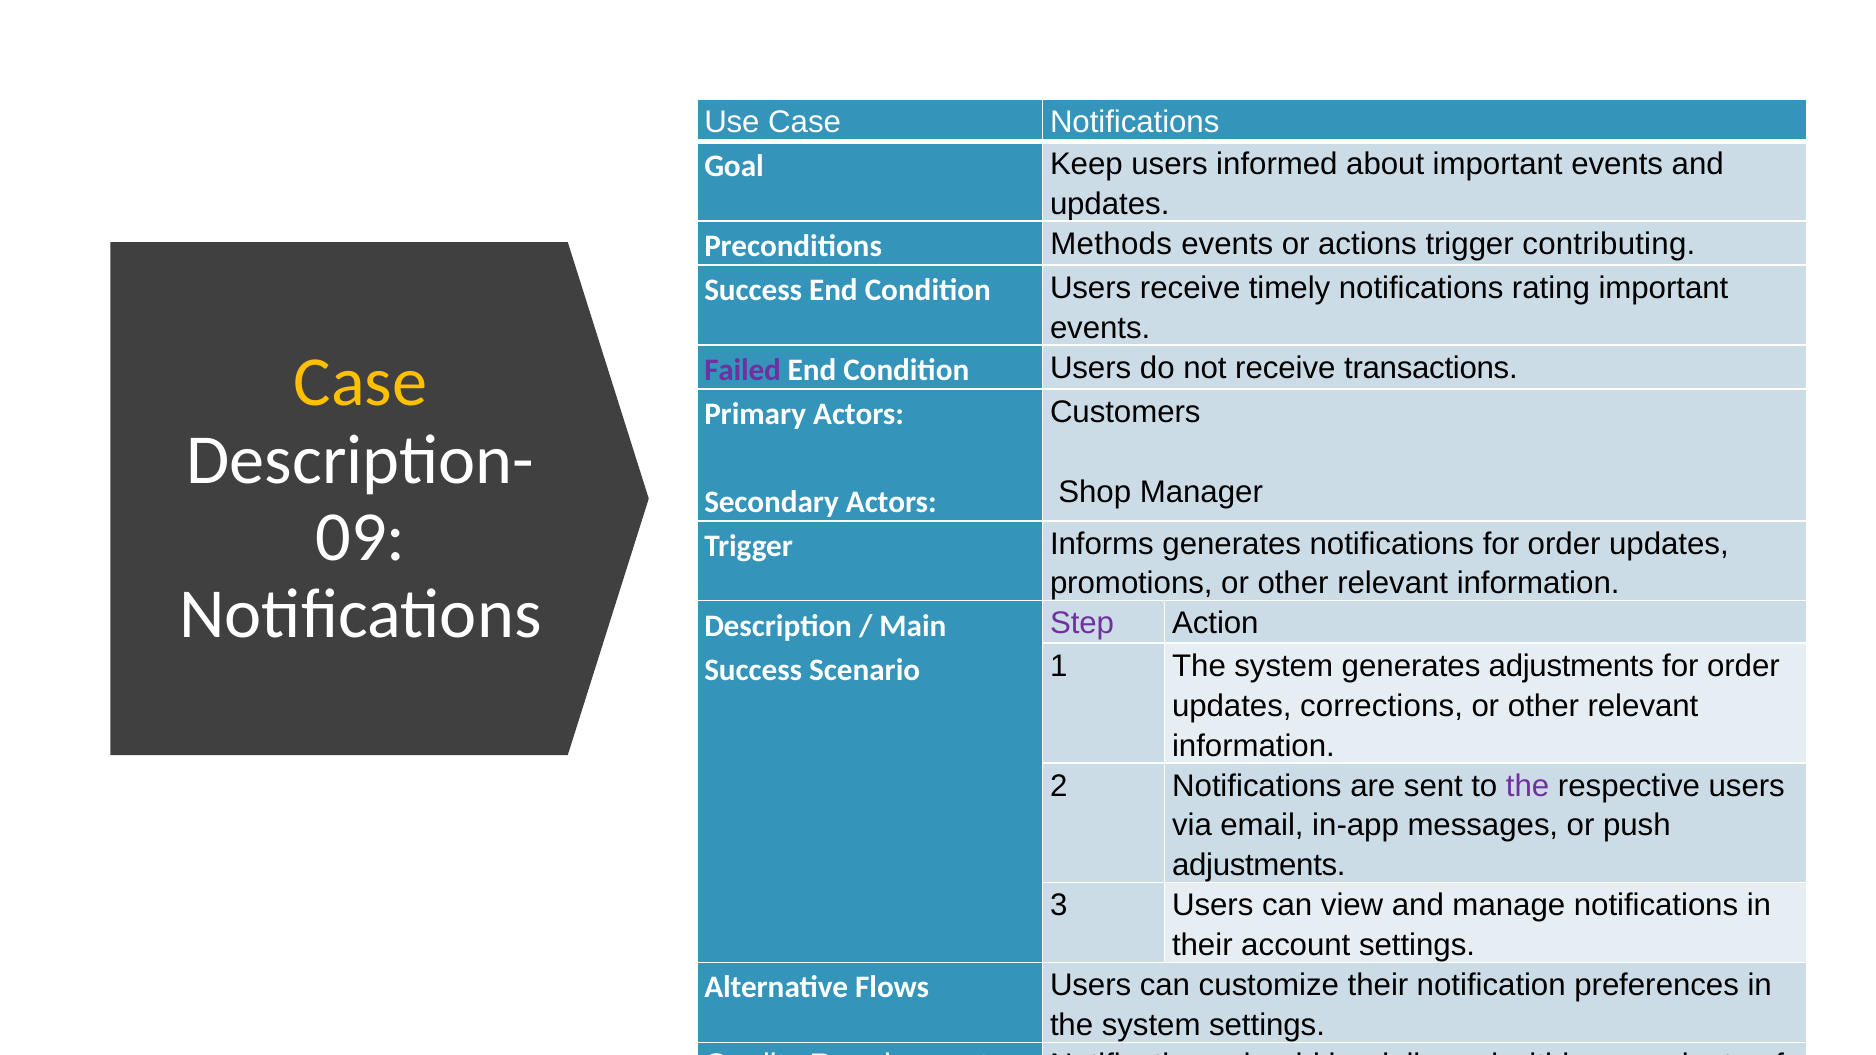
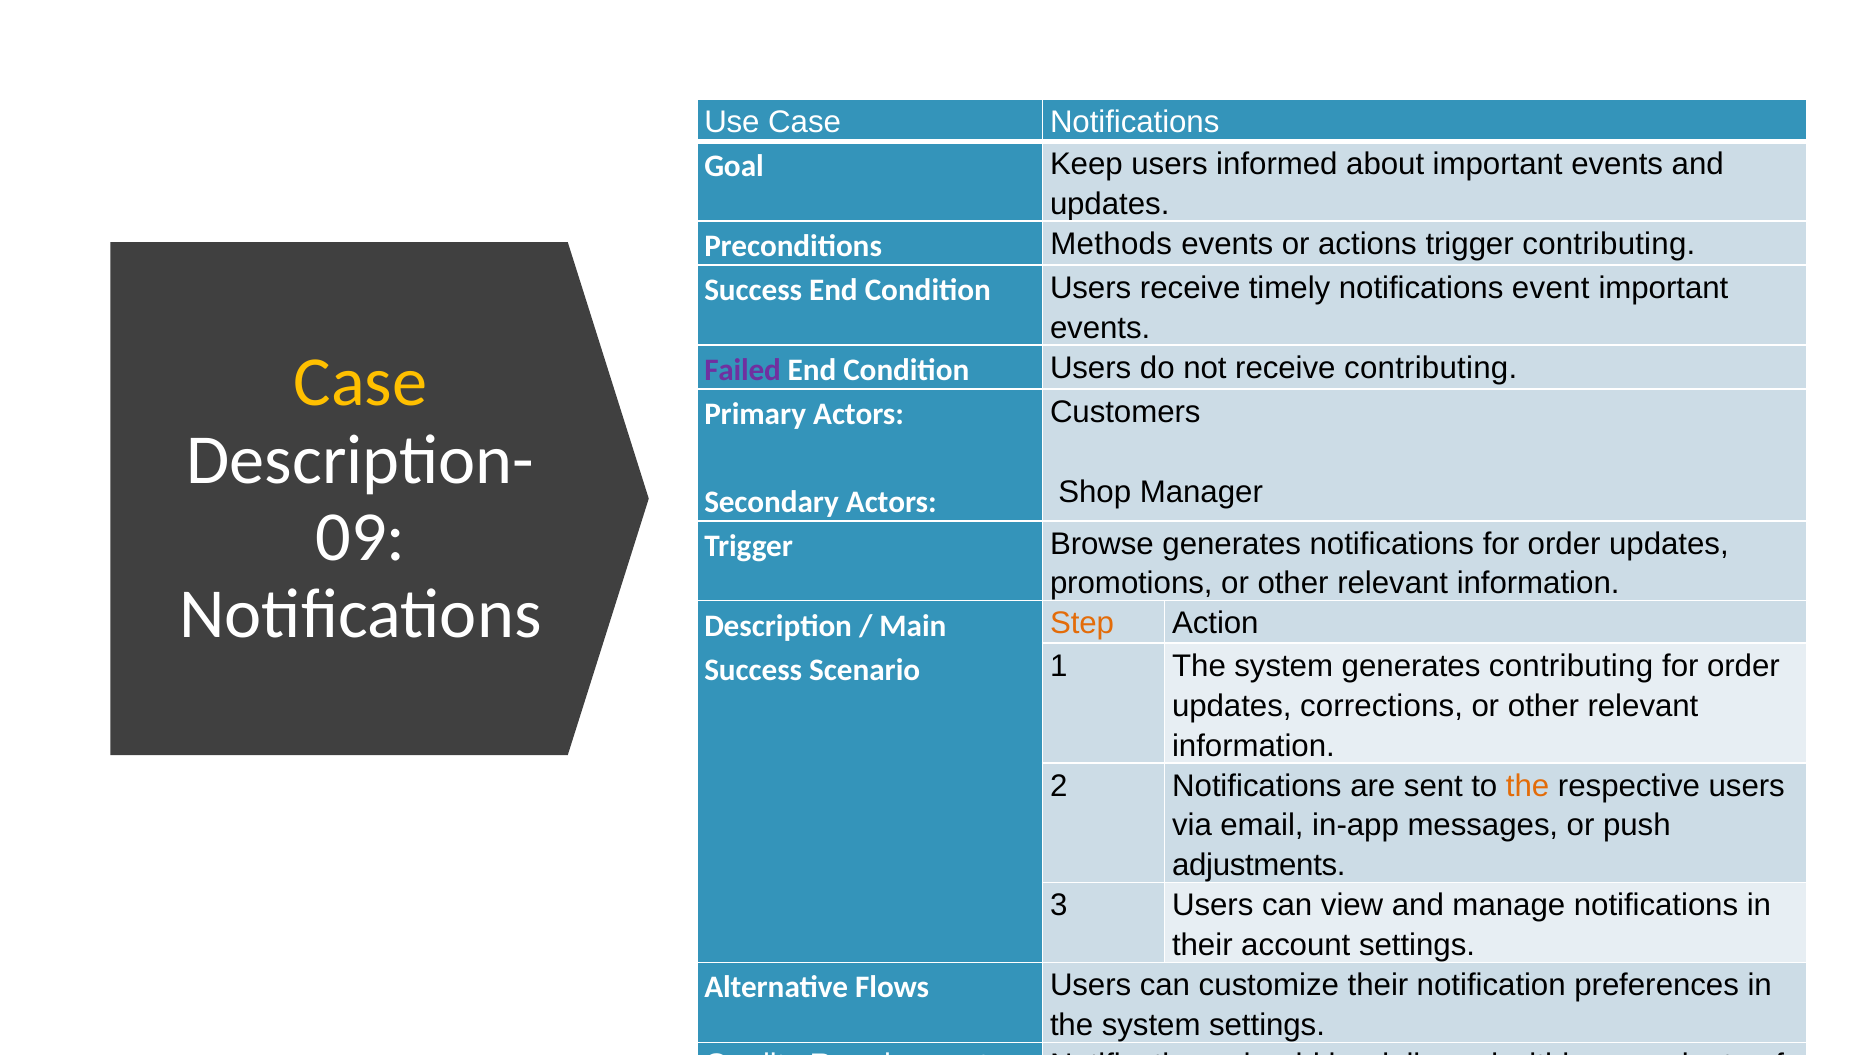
notifications rating: rating -> event
receive transactions: transactions -> contributing
Informs: Informs -> Browse
Step colour: purple -> orange
generates adjustments: adjustments -> contributing
the at (1528, 786) colour: purple -> orange
